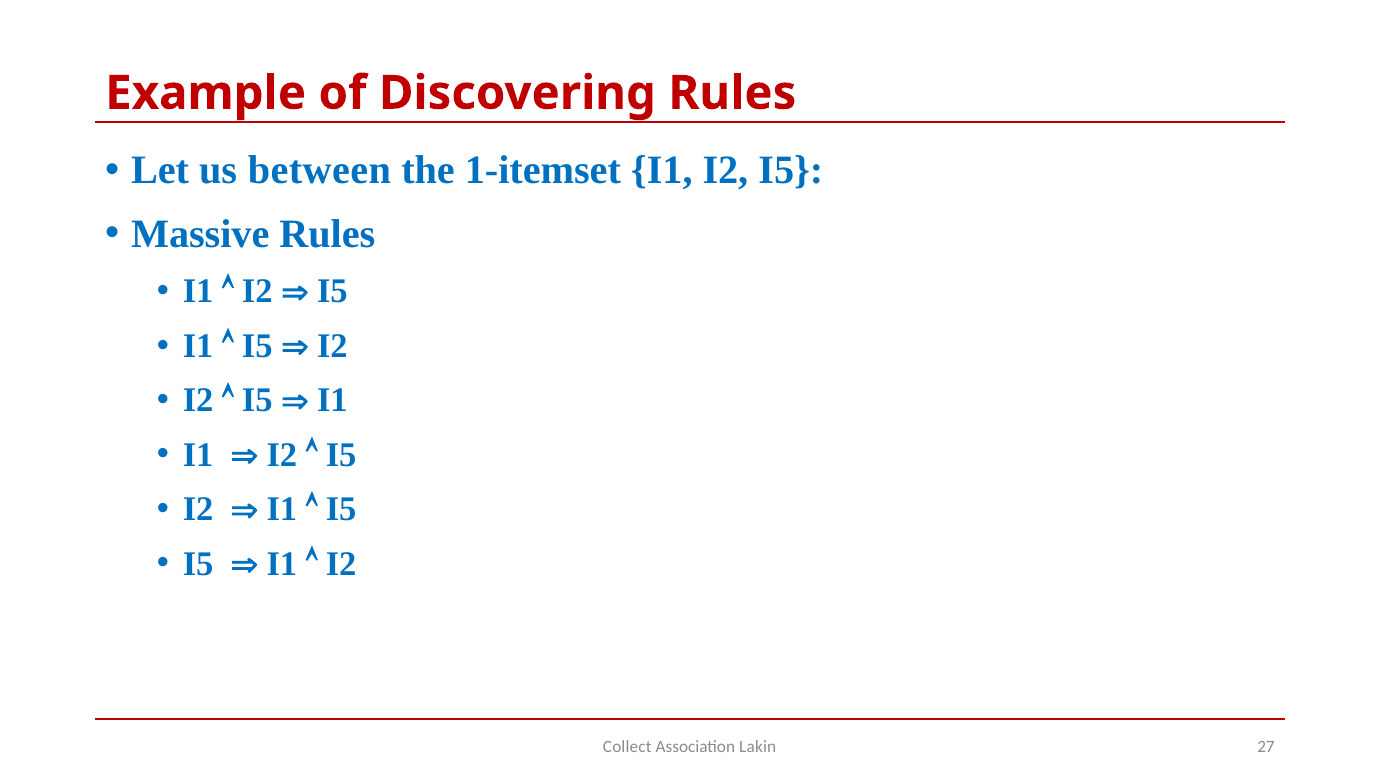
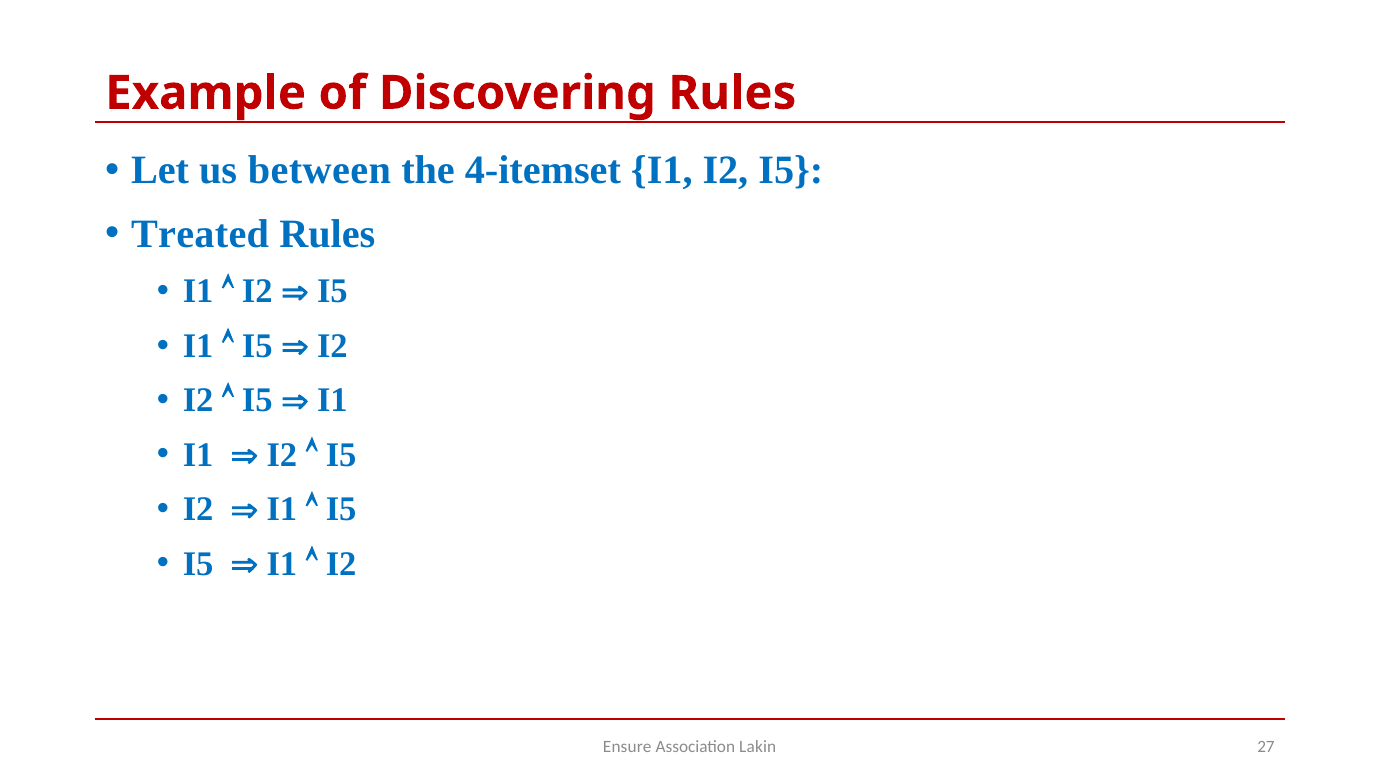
1-itemset: 1-itemset -> 4-itemset
Massive: Massive -> Treated
Collect: Collect -> Ensure
